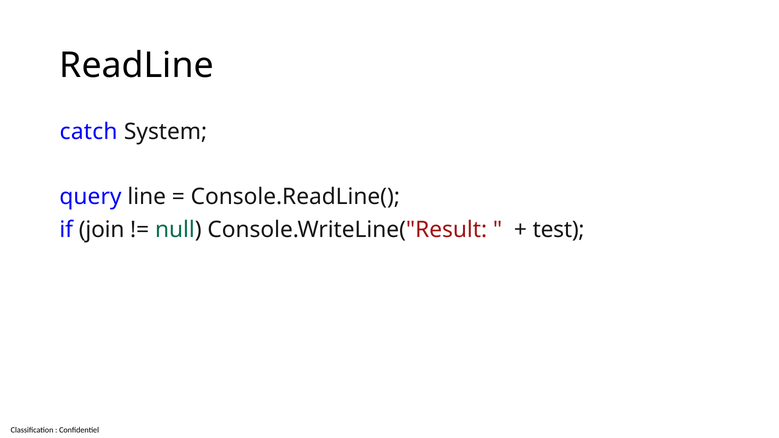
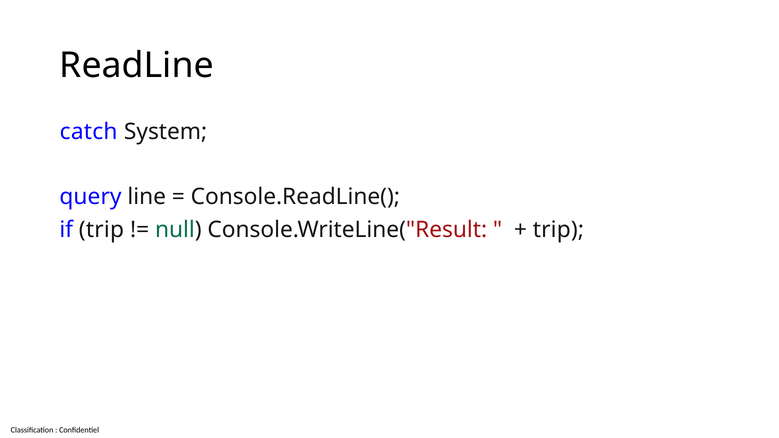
if join: join -> trip
test at (559, 230): test -> trip
